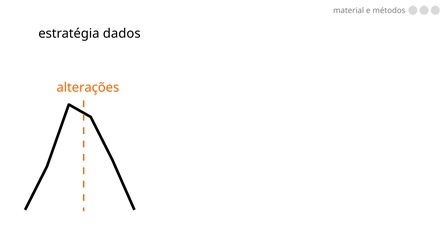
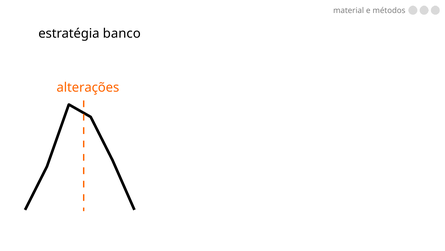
dados: dados -> banco
